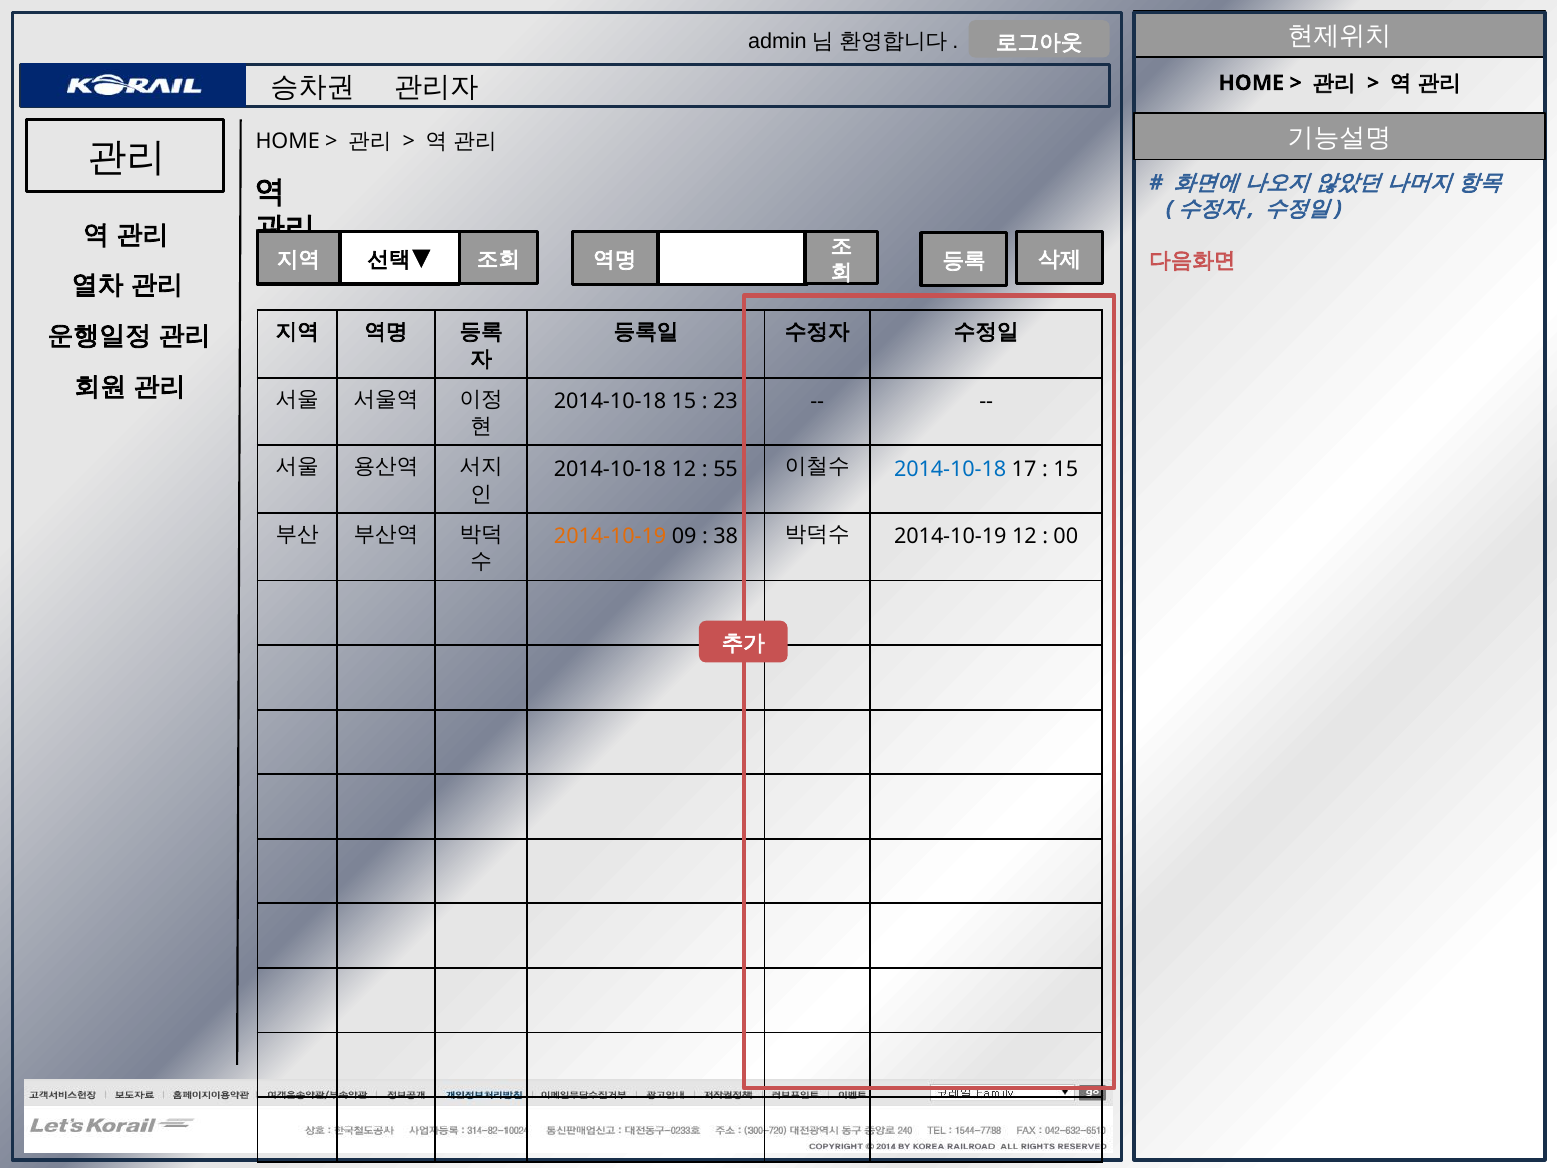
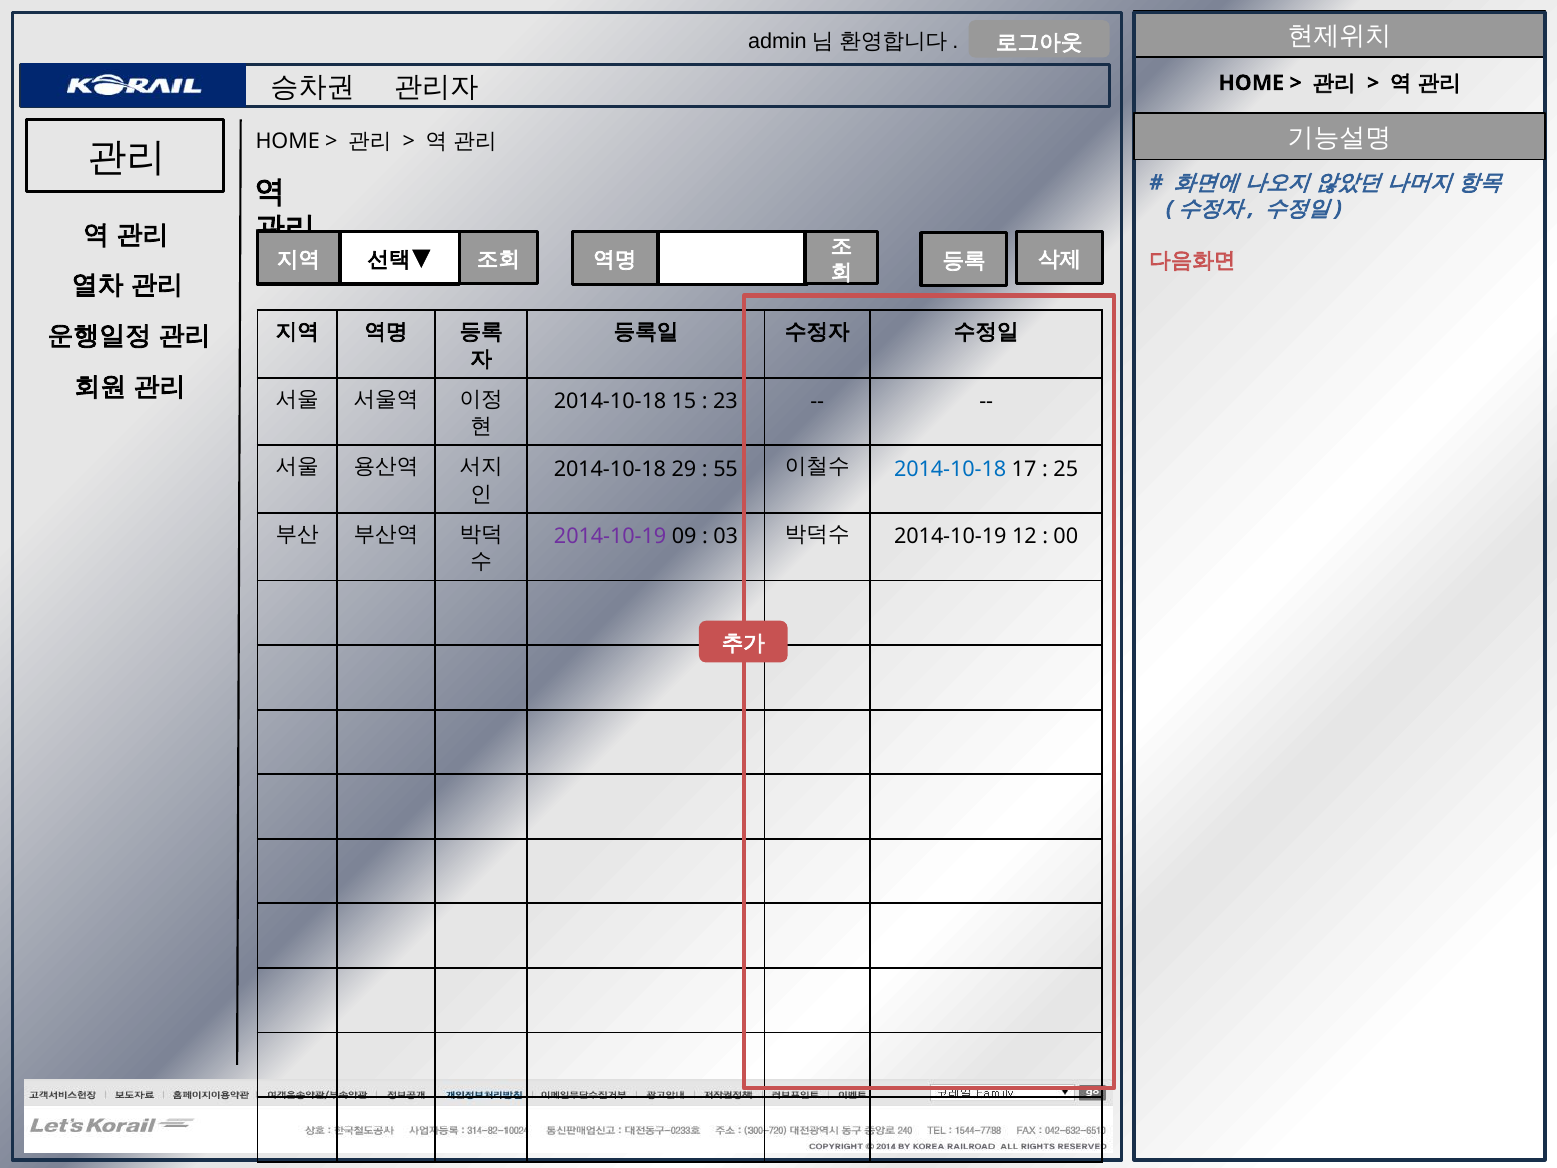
2014-10-18 12: 12 -> 29
15 at (1066, 469): 15 -> 25
2014-10-19 at (610, 536) colour: orange -> purple
38: 38 -> 03
